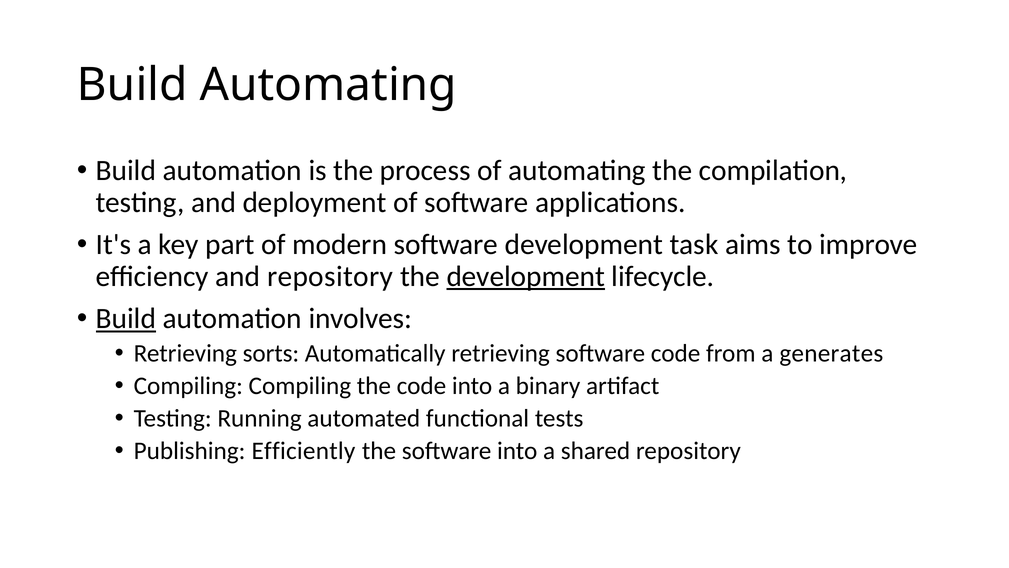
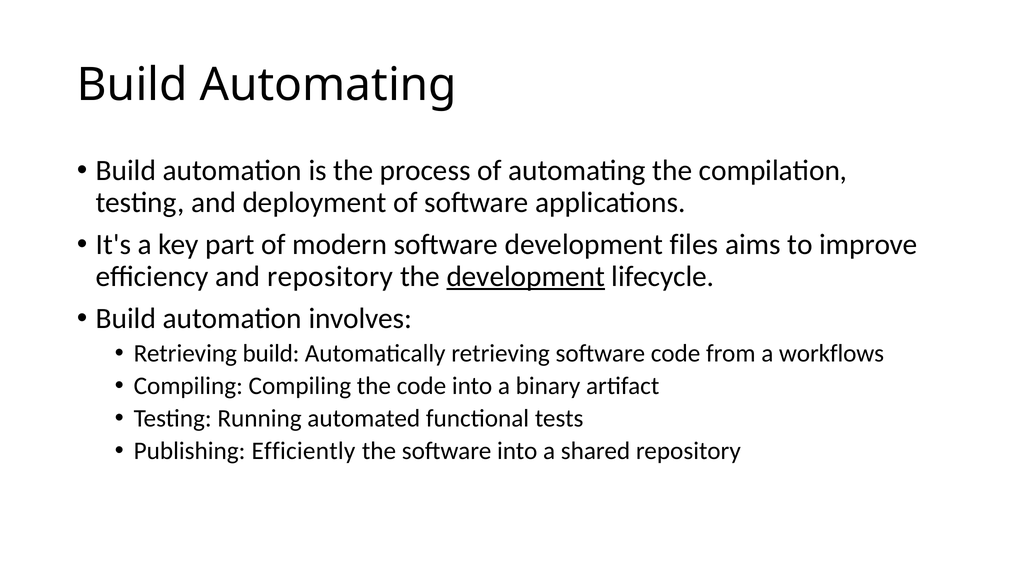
task: task -> files
Build at (126, 318) underline: present -> none
Retrieving sorts: sorts -> build
generates: generates -> workflows
